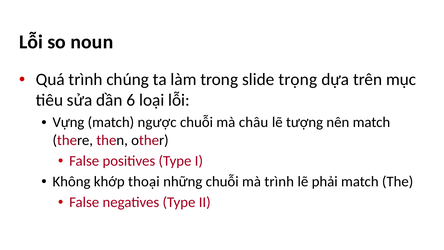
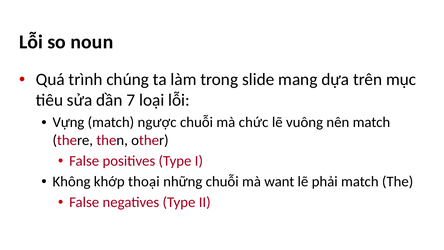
trọng: trọng -> mang
6: 6 -> 7
châu: châu -> chức
tượng: tượng -> vuông
mà trình: trình -> want
